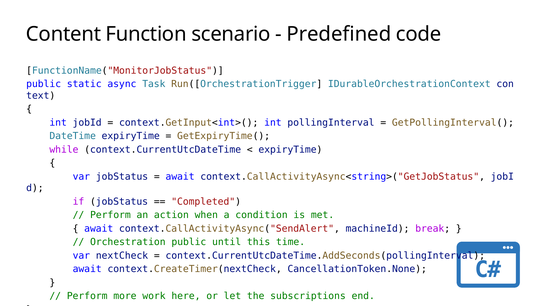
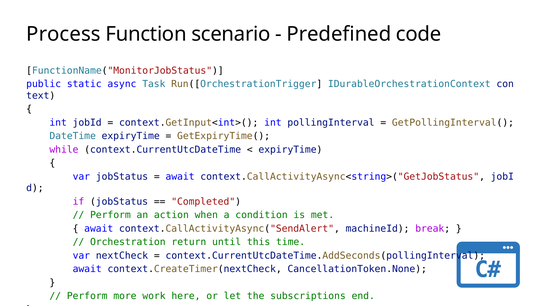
Content: Content -> Process
Orchestration public: public -> return
